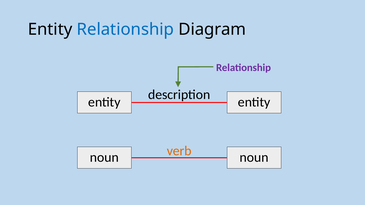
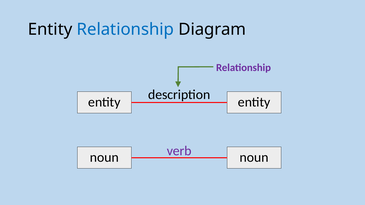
verb colour: orange -> purple
